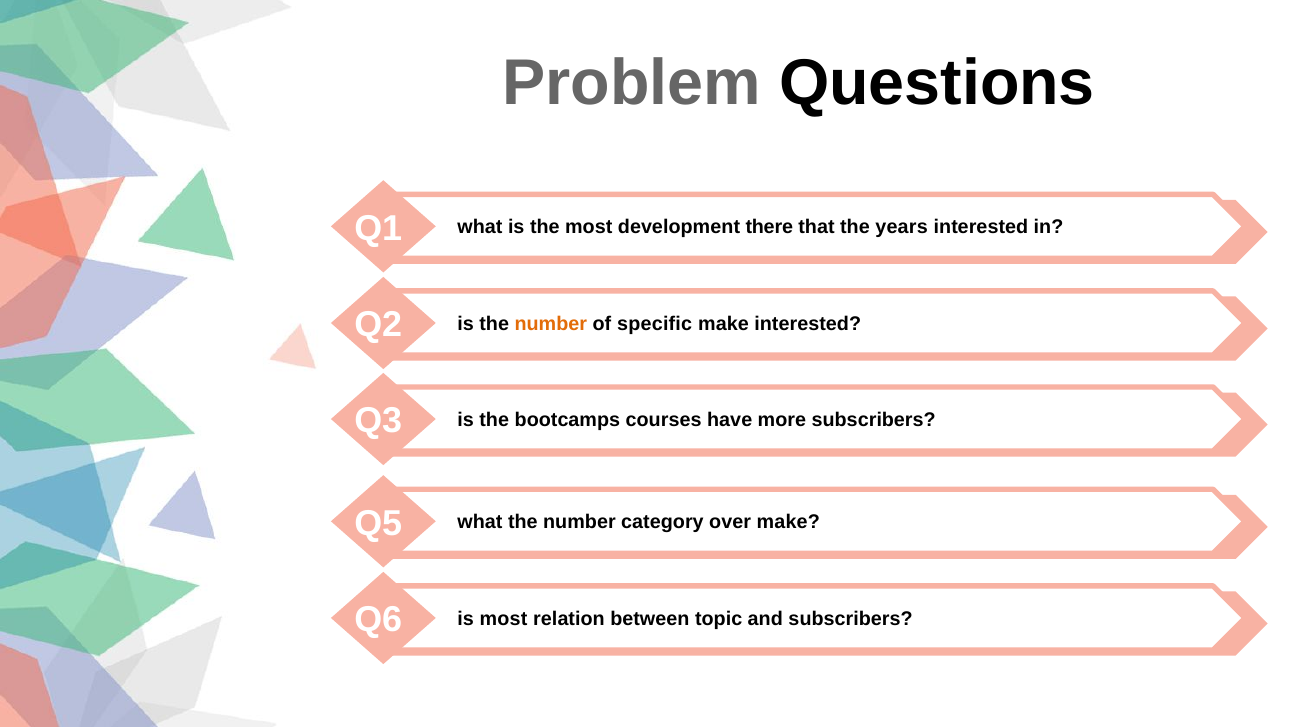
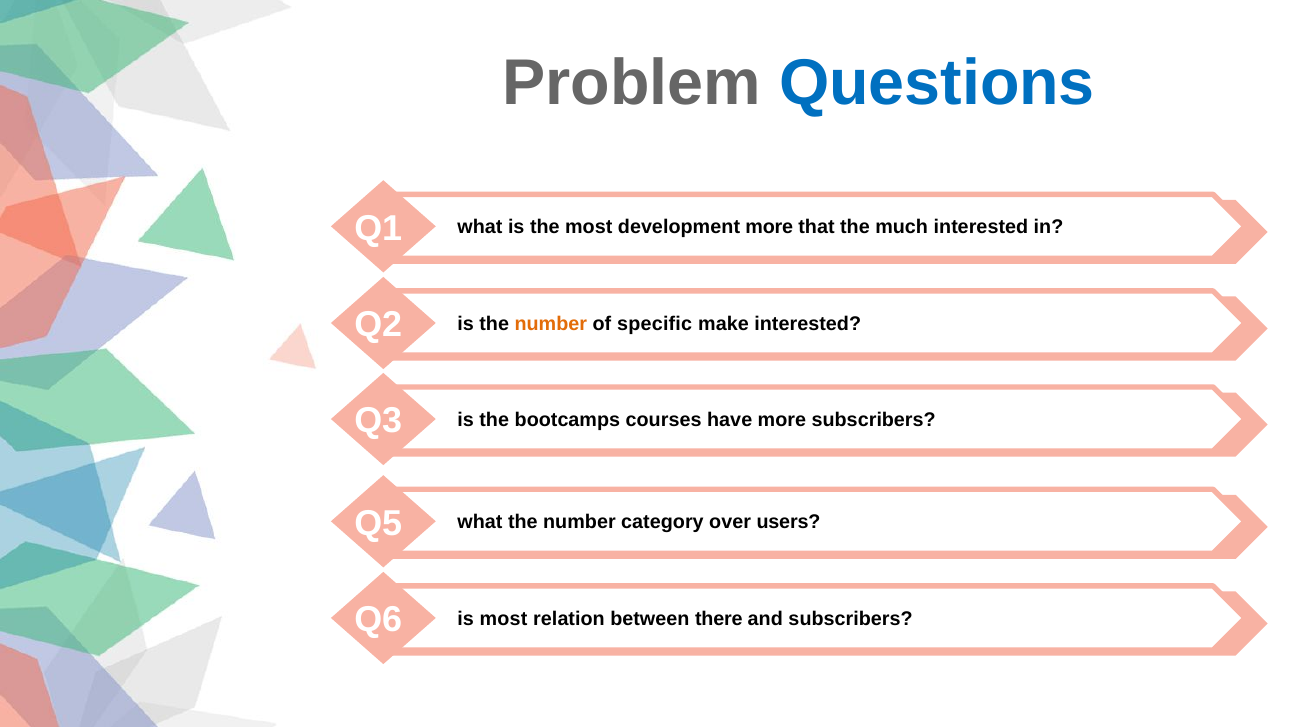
Questions colour: black -> blue
development there: there -> more
years: years -> much
over make: make -> users
topic: topic -> there
